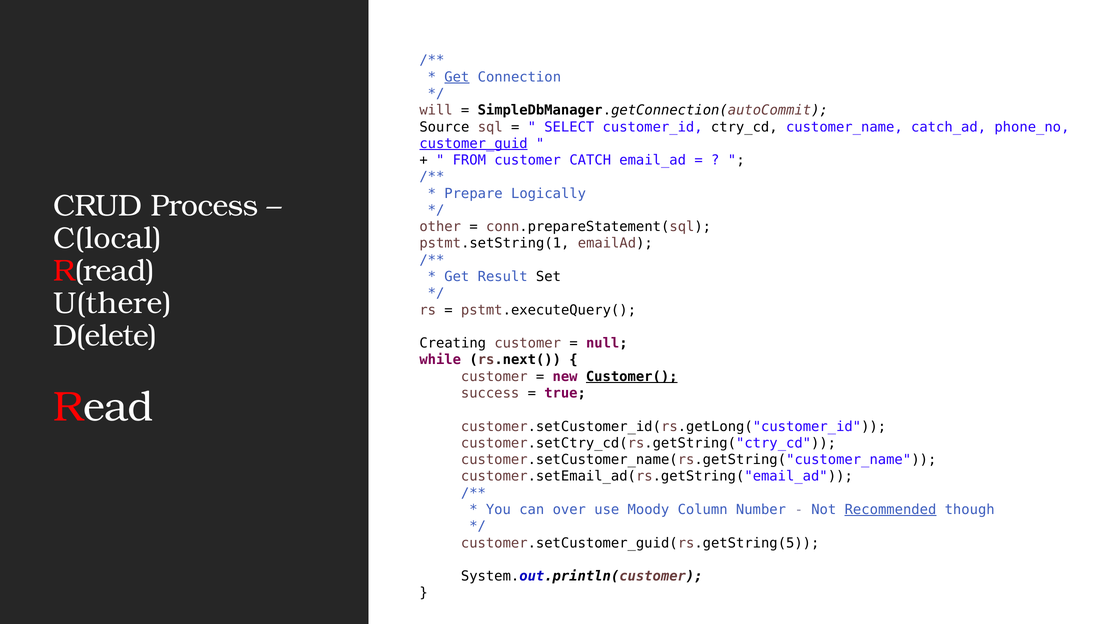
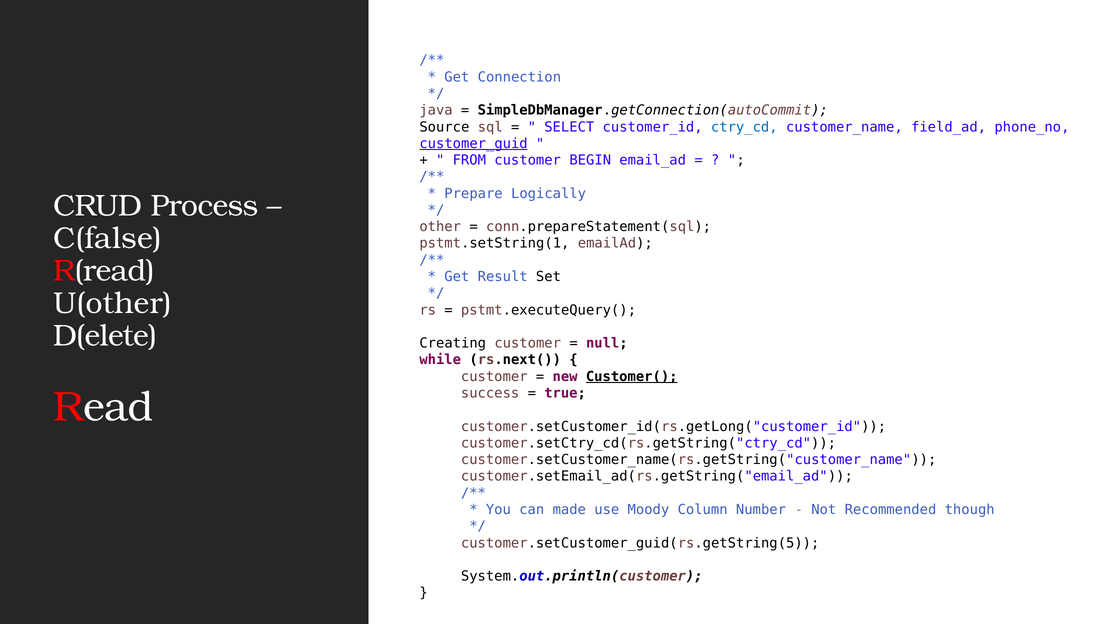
Get at (457, 77) underline: present -> none
will: will -> java
ctry_cd colour: black -> blue
catch_ad: catch_ad -> field_ad
CATCH: CATCH -> BEGIN
C(local: C(local -> C(false
U(there: U(there -> U(other
over: over -> made
Recommended underline: present -> none
